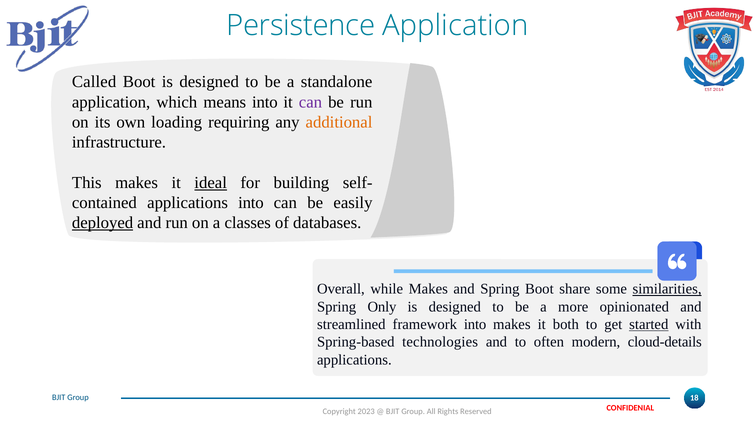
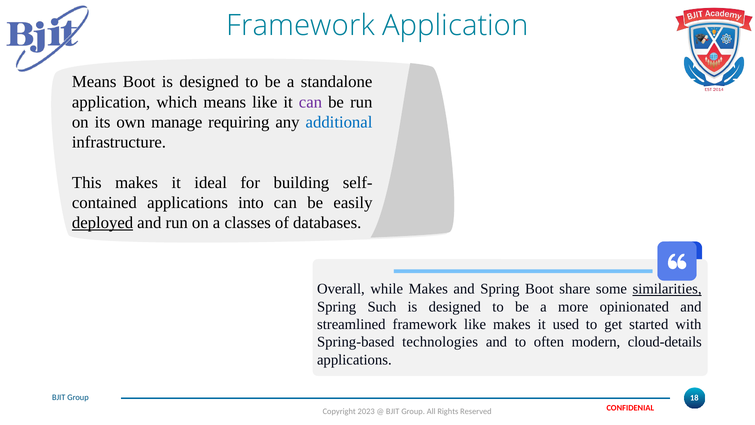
Persistence at (301, 26): Persistence -> Framework
Called at (94, 82): Called -> Means
means into: into -> like
loading: loading -> manage
additional colour: orange -> blue
ideal underline: present -> none
Only: Only -> Such
framework into: into -> like
both: both -> used
started underline: present -> none
